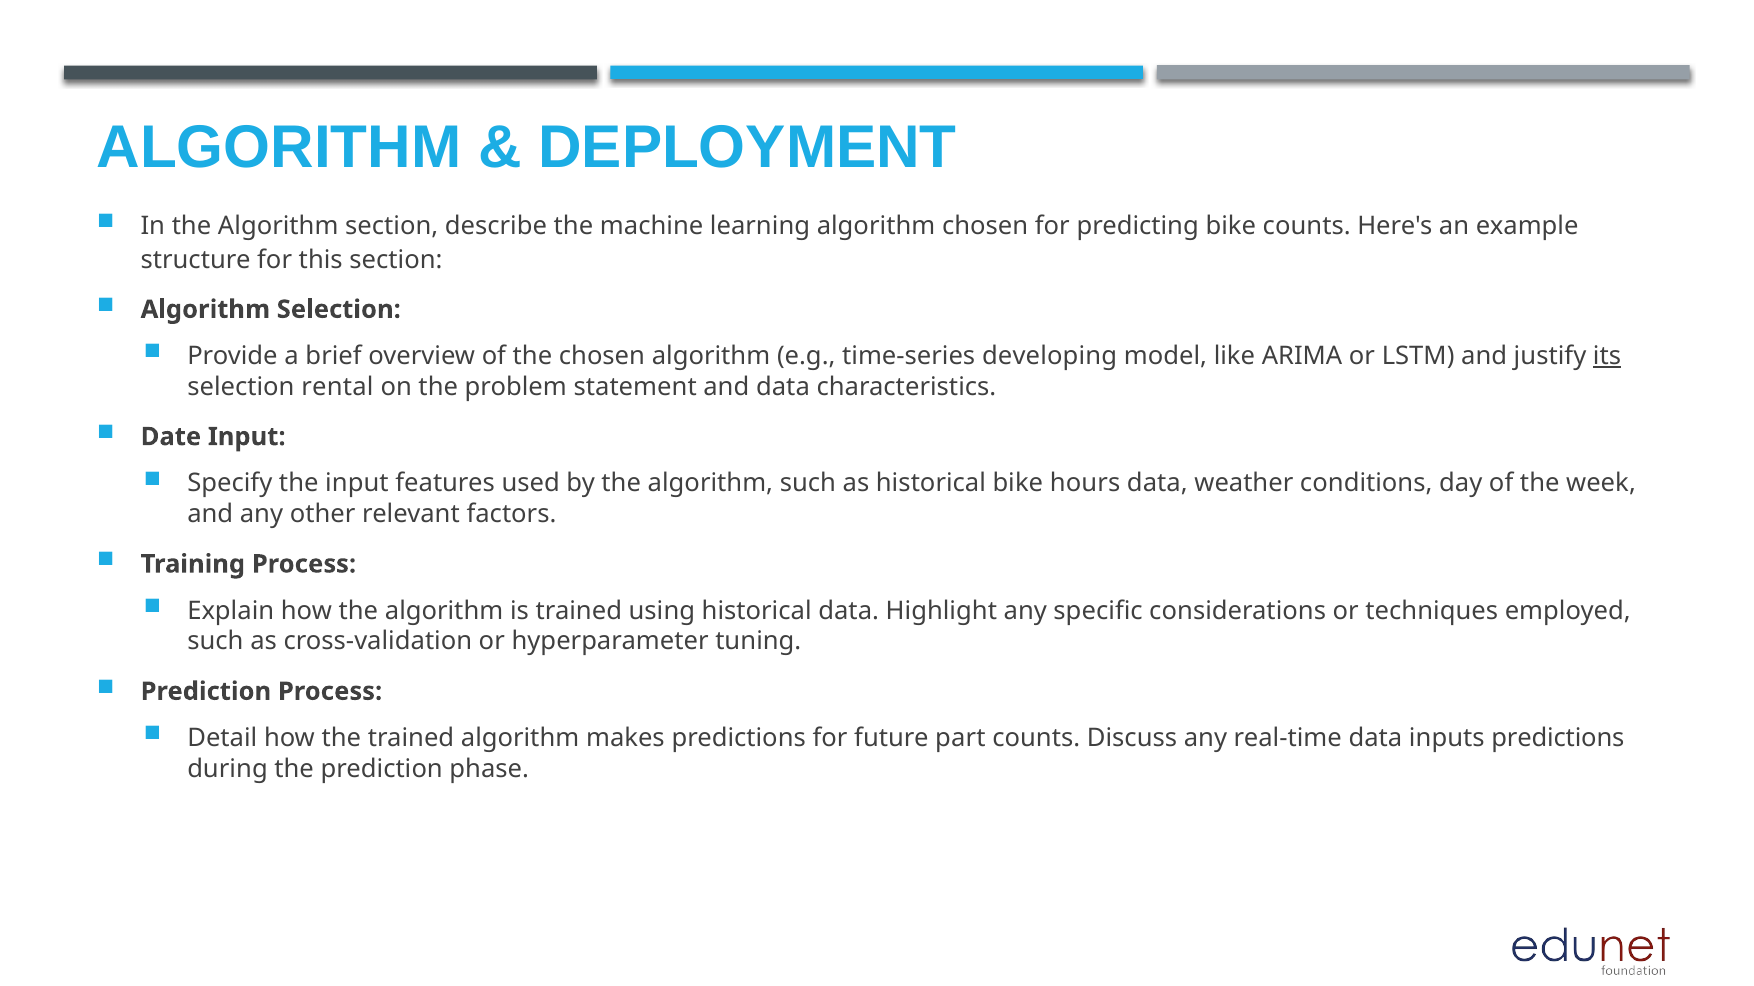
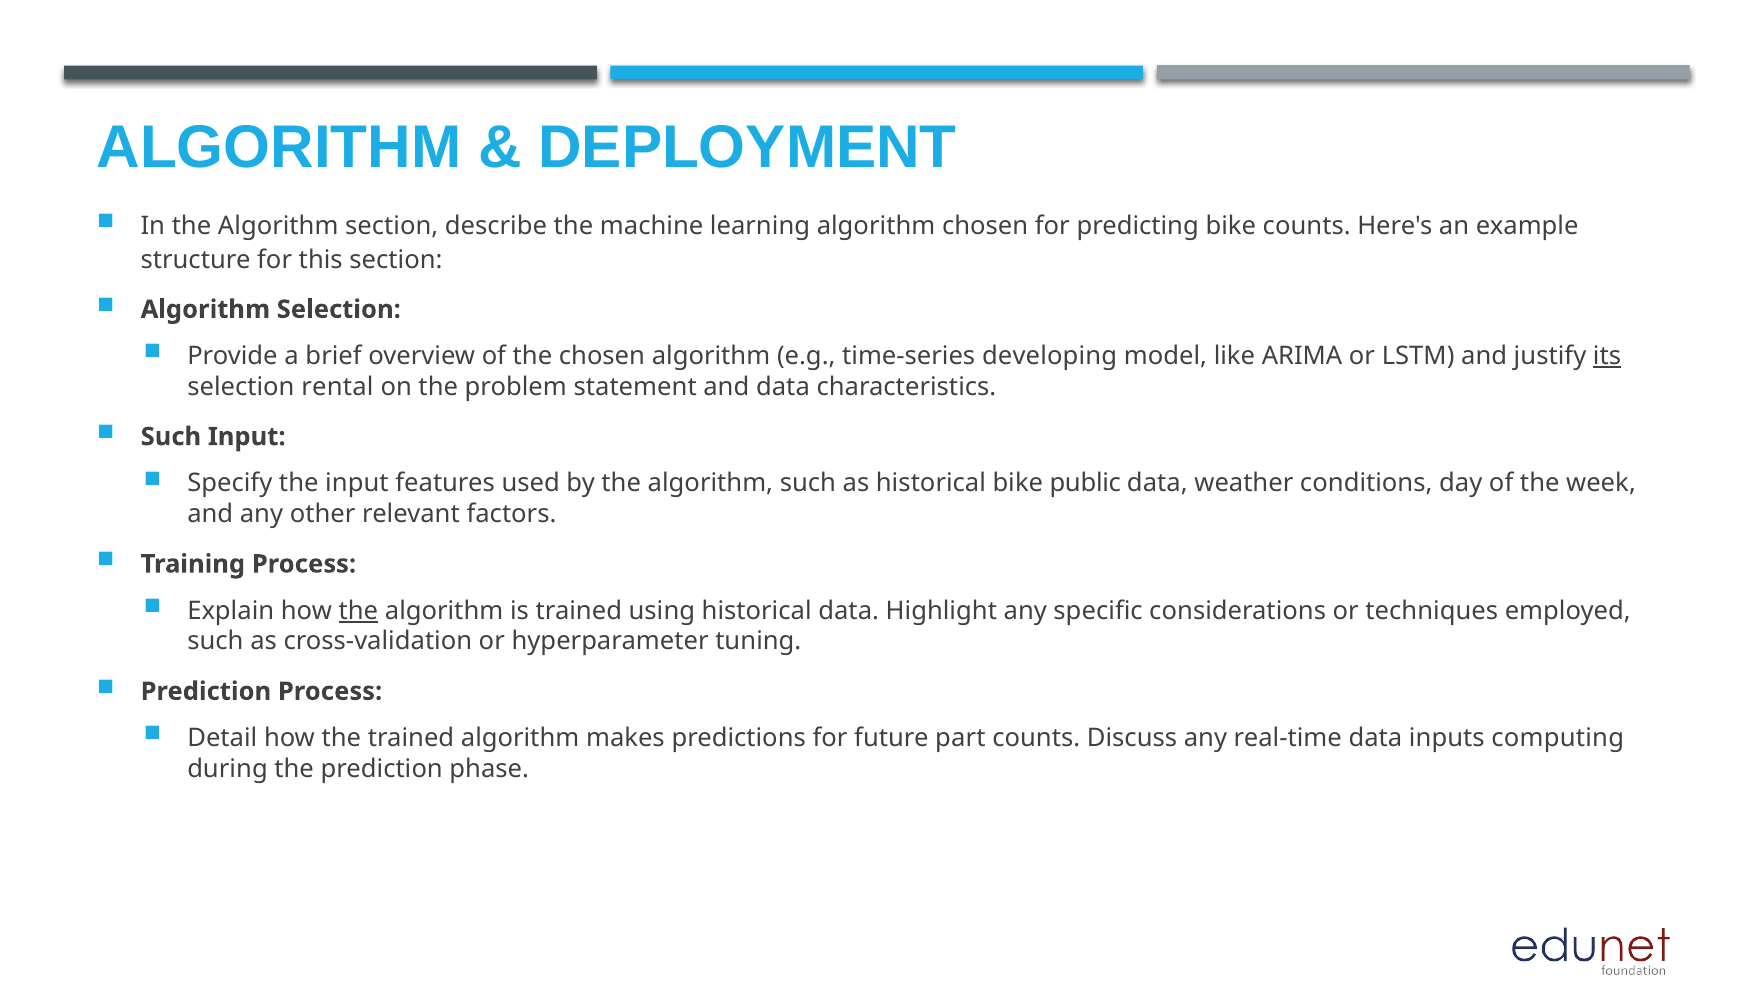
Date at (171, 437): Date -> Such
hours: hours -> public
the at (358, 611) underline: none -> present
inputs predictions: predictions -> computing
